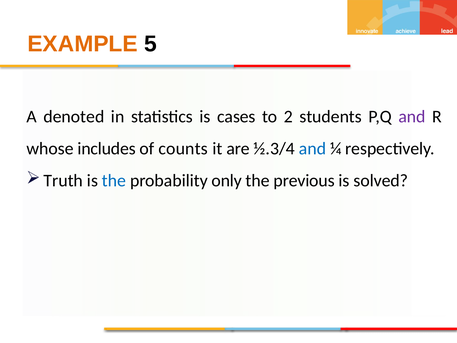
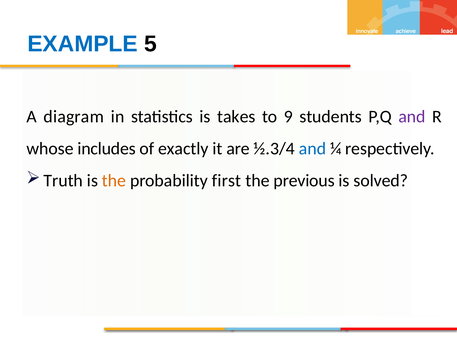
EXAMPLE colour: orange -> blue
denoted: denoted -> diagram
cases: cases -> takes
2: 2 -> 9
counts: counts -> exactly
the at (114, 181) colour: blue -> orange
only: only -> first
